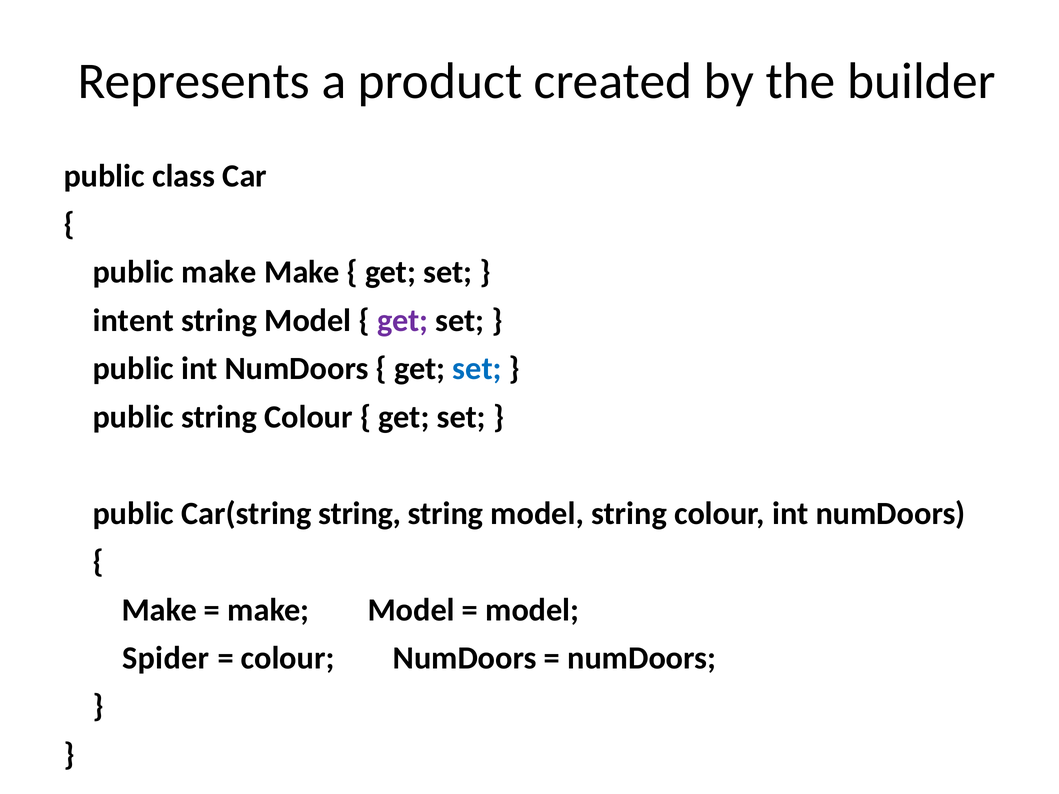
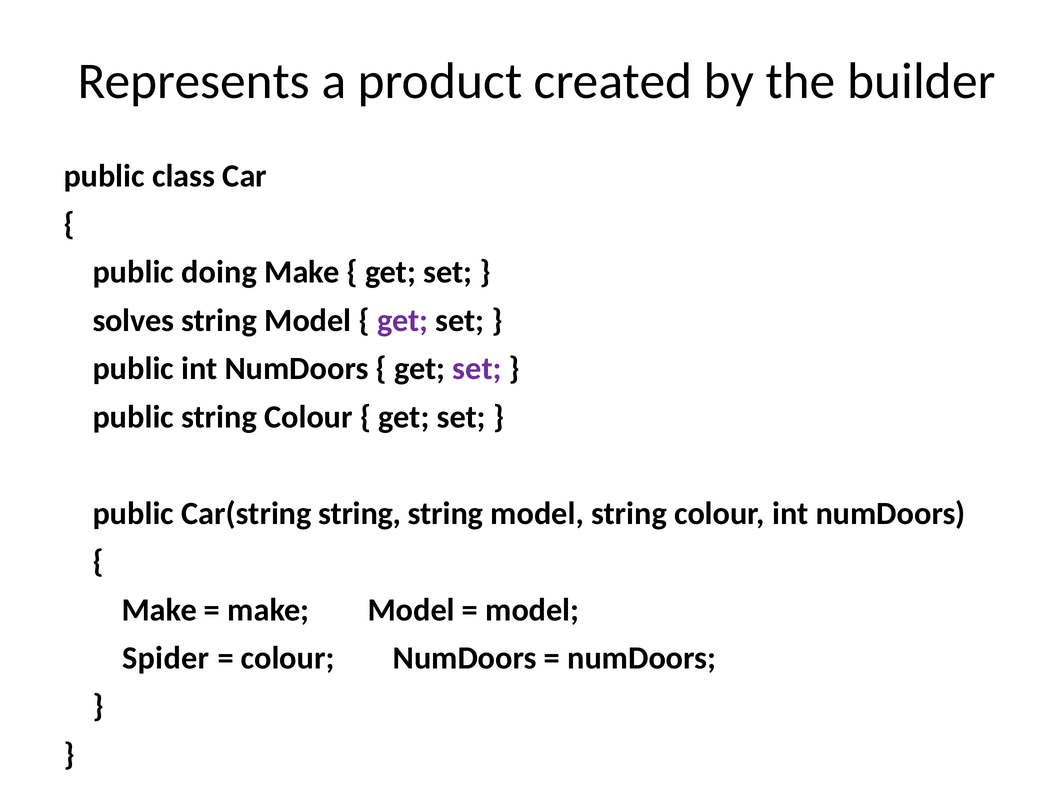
public make: make -> doing
intent: intent -> solves
set at (477, 369) colour: blue -> purple
